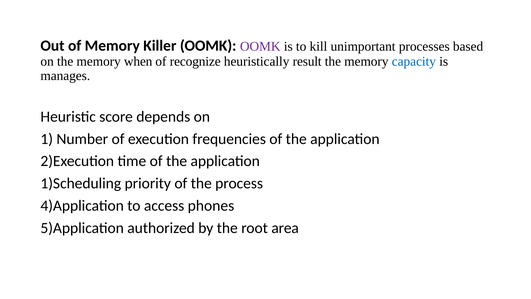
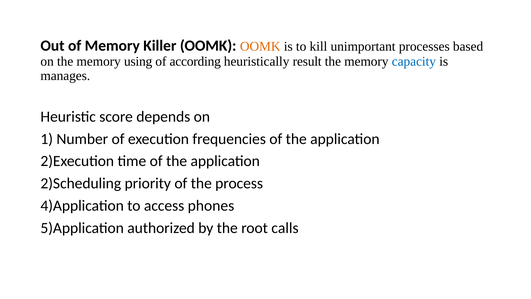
OOMK at (260, 47) colour: purple -> orange
when: when -> using
recognize: recognize -> according
1)Scheduling: 1)Scheduling -> 2)Scheduling
area: area -> calls
